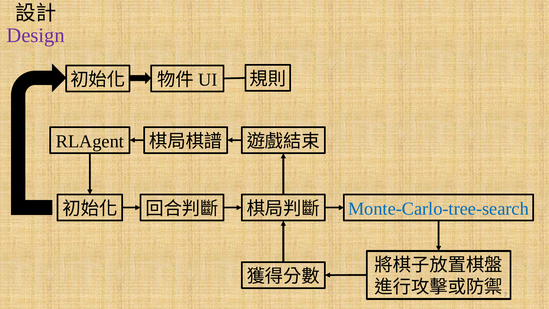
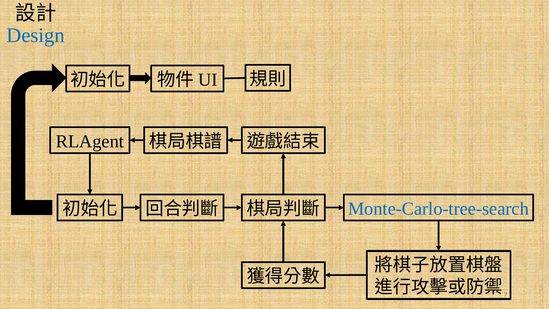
Design colour: purple -> blue
